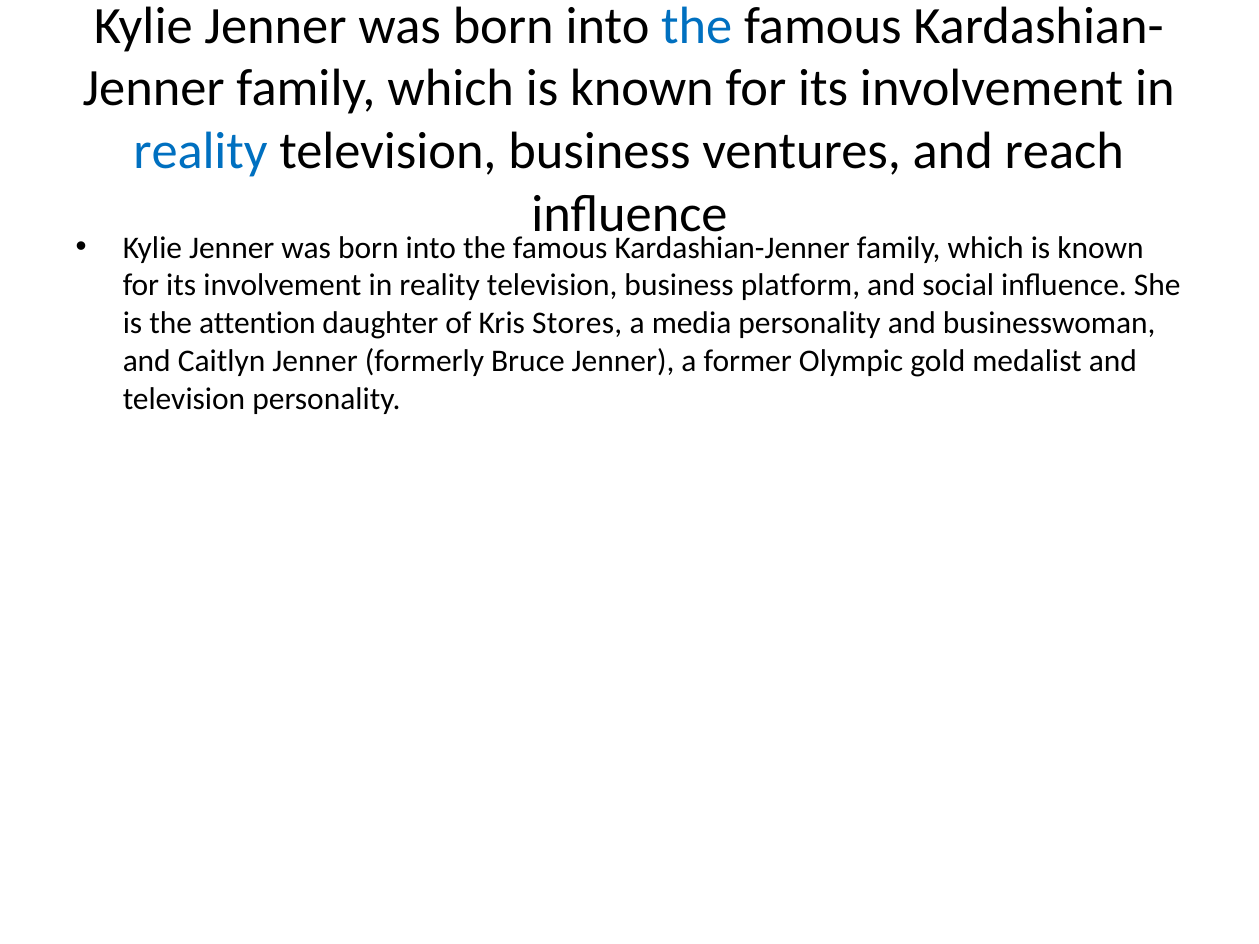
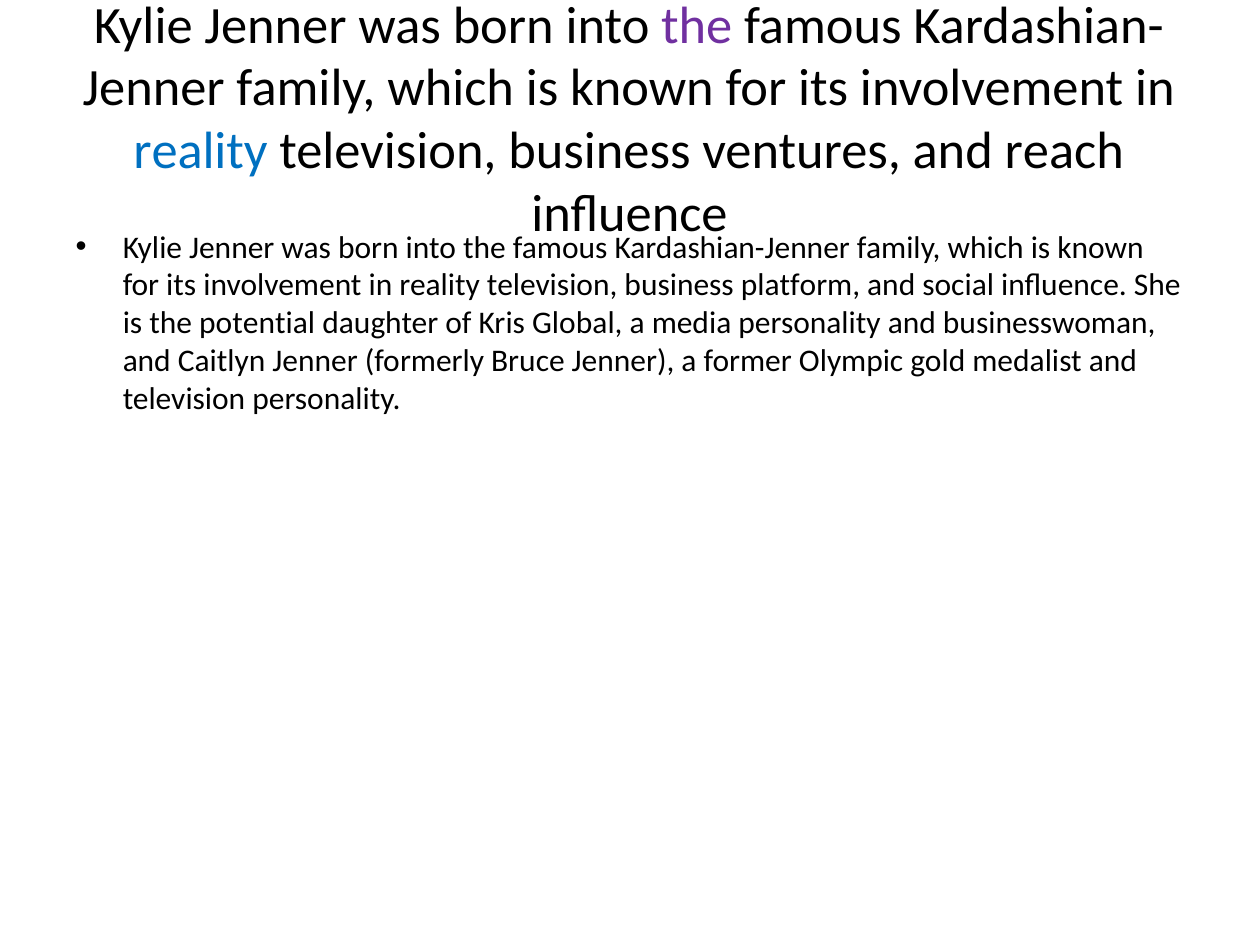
the at (697, 26) colour: blue -> purple
attention: attention -> potential
Stores: Stores -> Global
